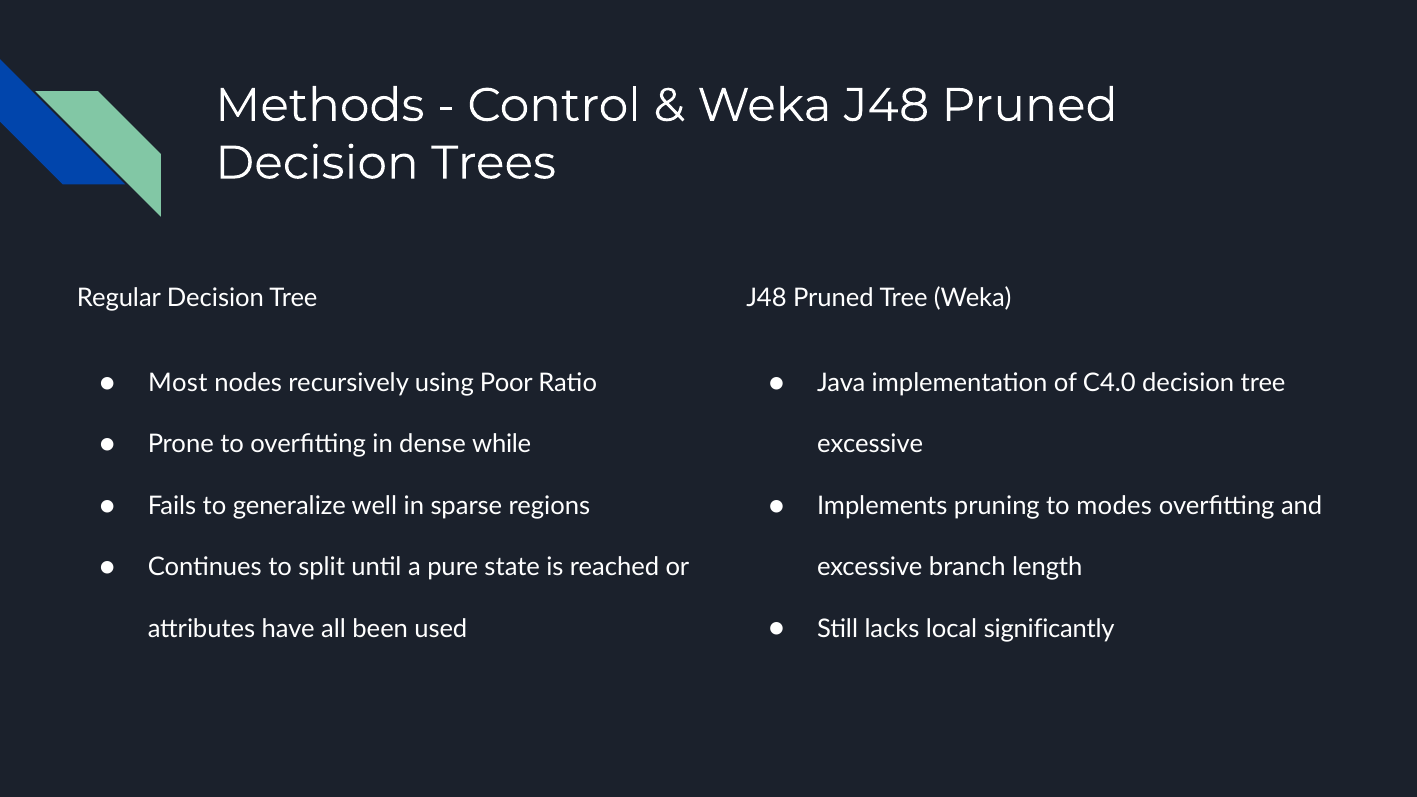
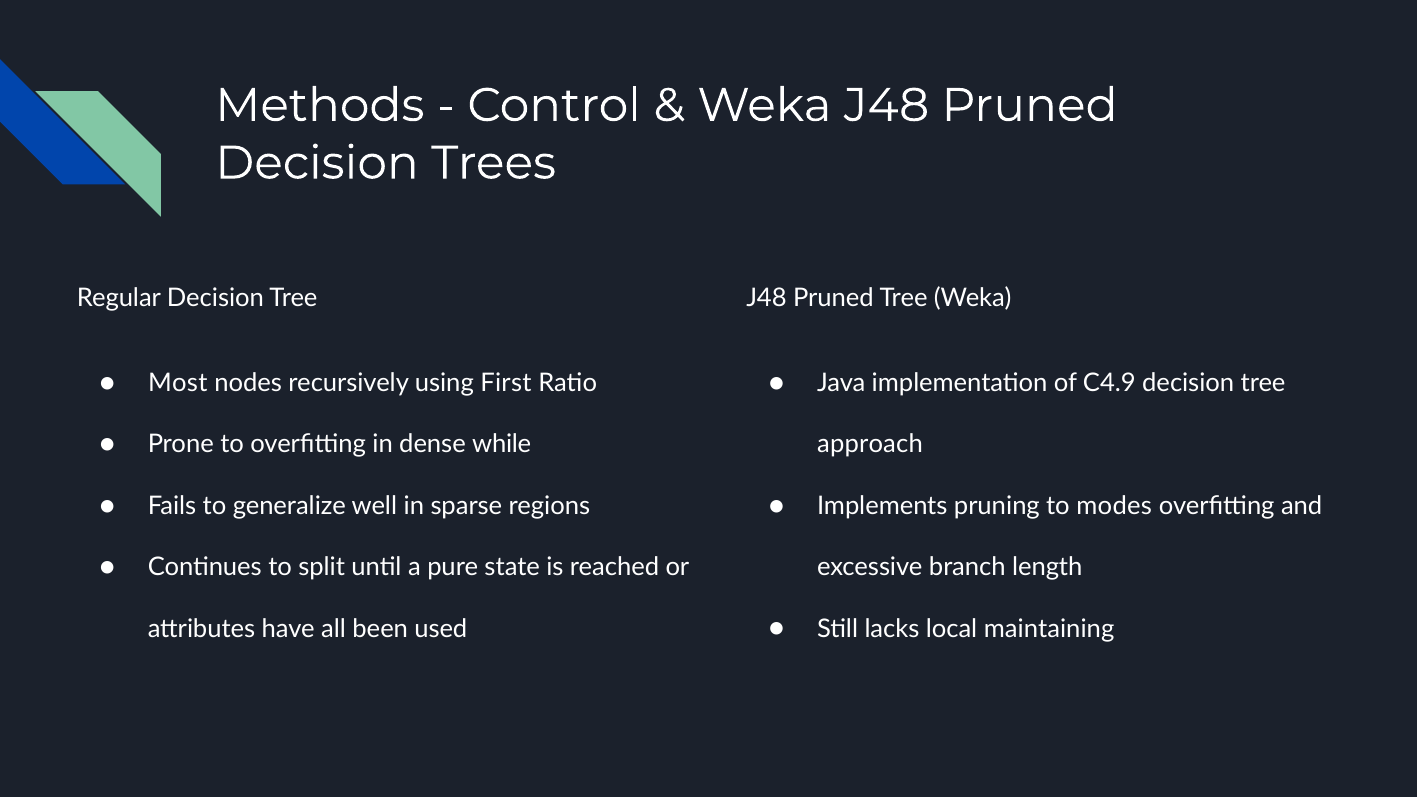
Poor: Poor -> First
C4.0: C4.0 -> C4.9
excessive at (870, 445): excessive -> approach
significantly: significantly -> maintaining
